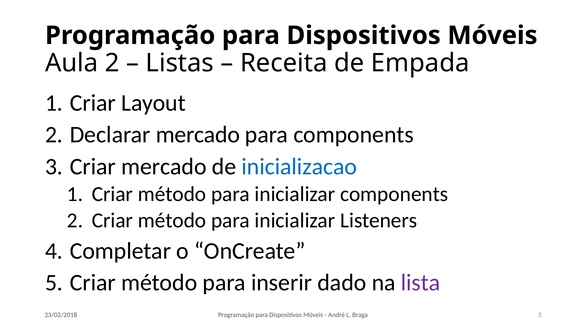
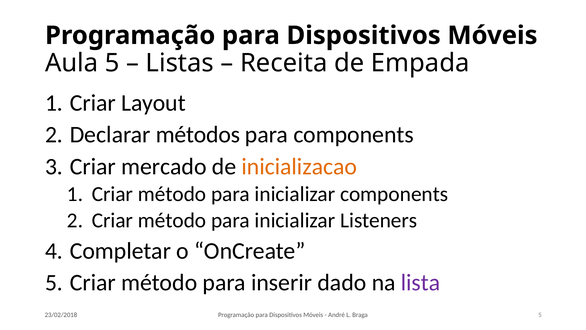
Aula 2: 2 -> 5
Declarar mercado: mercado -> métodos
inicializacao colour: blue -> orange
